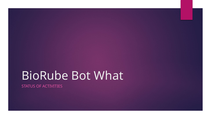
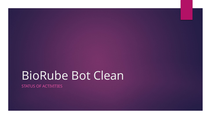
What: What -> Clean
